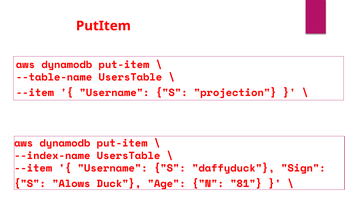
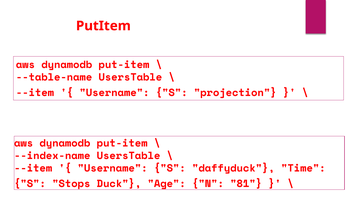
Sign: Sign -> Time
Alows: Alows -> Stops
